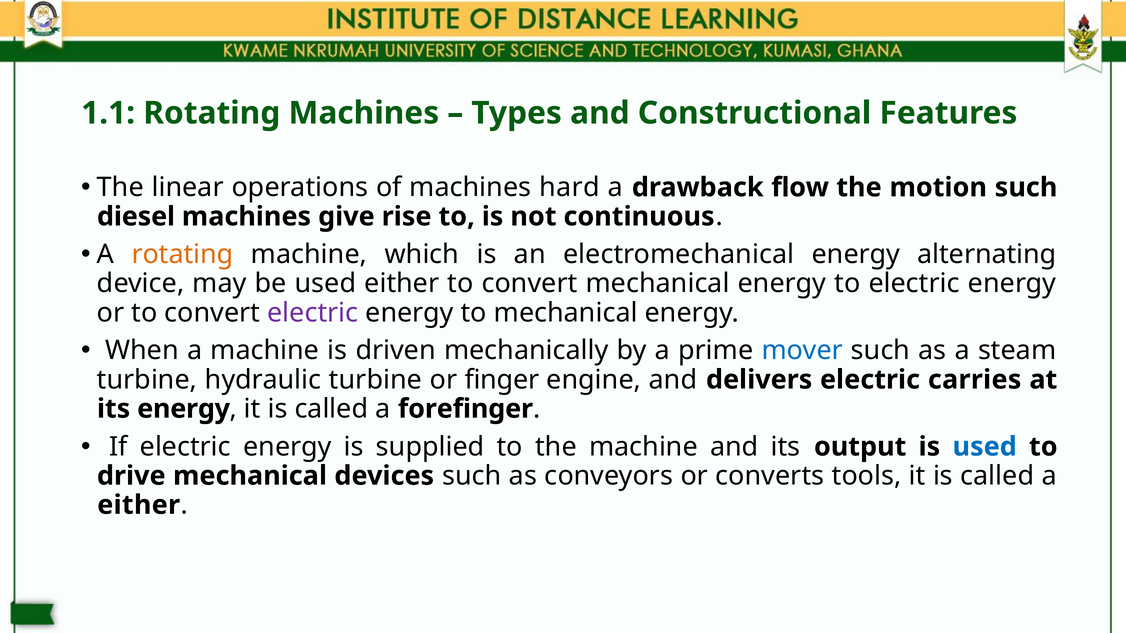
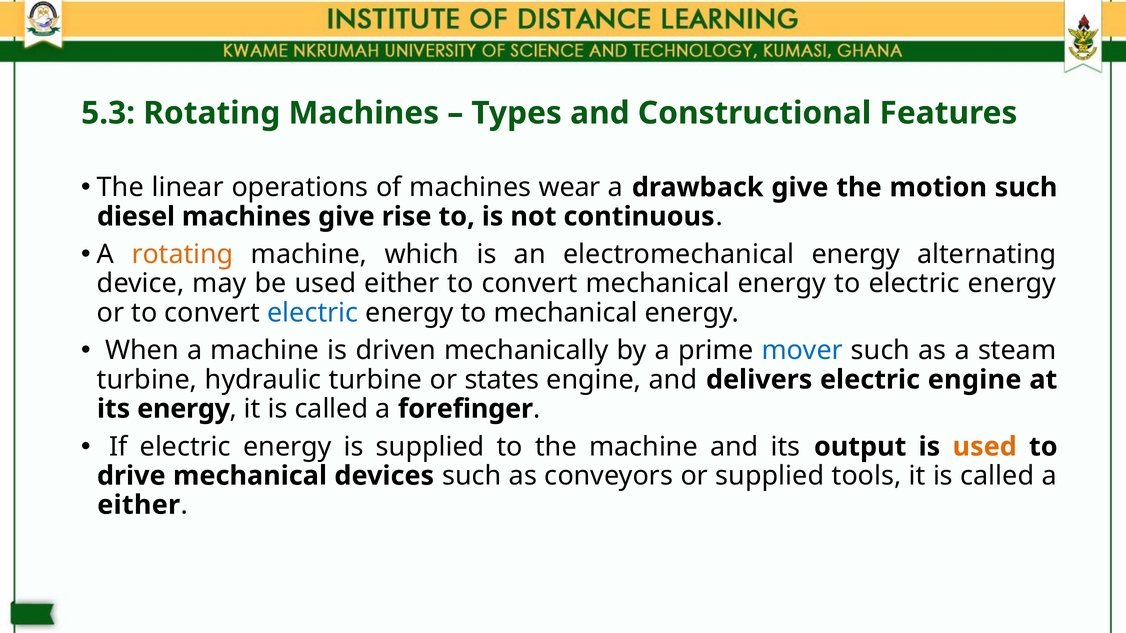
1.1: 1.1 -> 5.3
hard: hard -> wear
drawback flow: flow -> give
electric at (313, 313) colour: purple -> blue
finger: finger -> states
electric carries: carries -> engine
used at (985, 447) colour: blue -> orange
or converts: converts -> supplied
